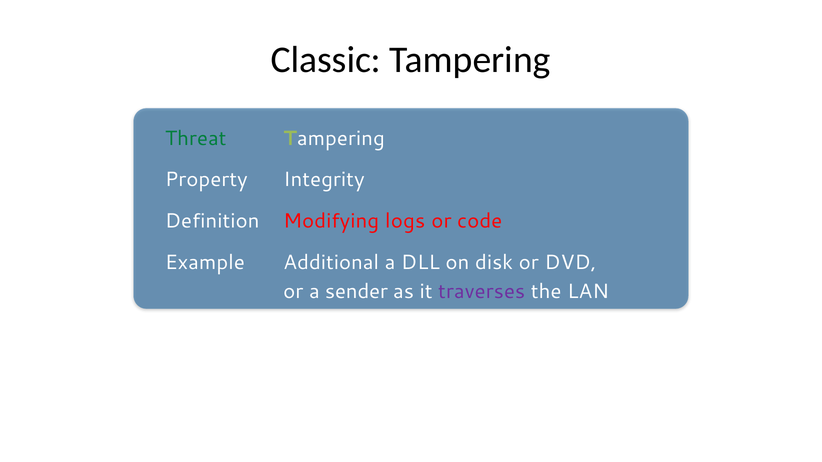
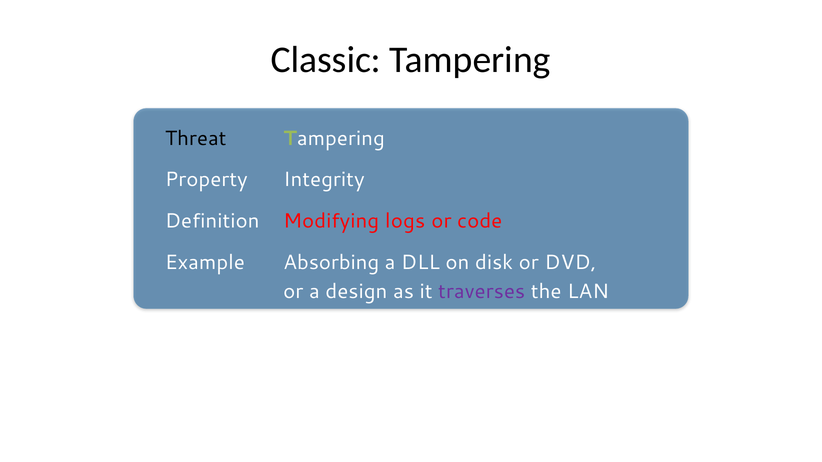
Threat colour: green -> black
Additional: Additional -> Absorbing
sender: sender -> design
